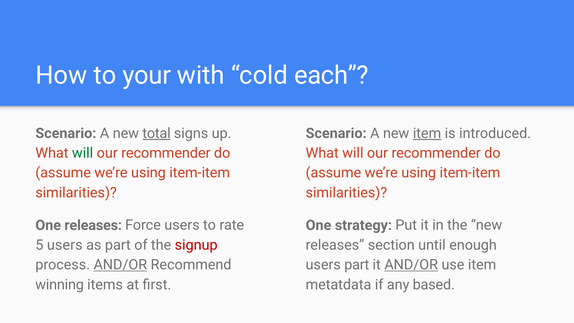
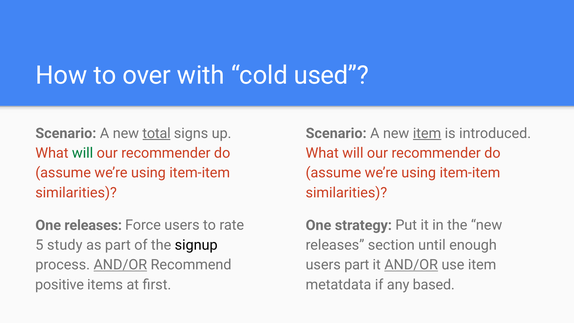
your: your -> over
each: each -> used
5 users: users -> study
signup colour: red -> black
winning: winning -> positive
